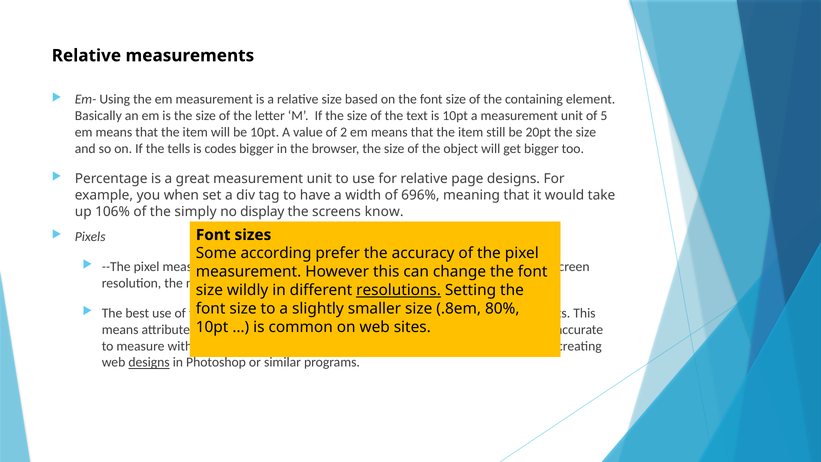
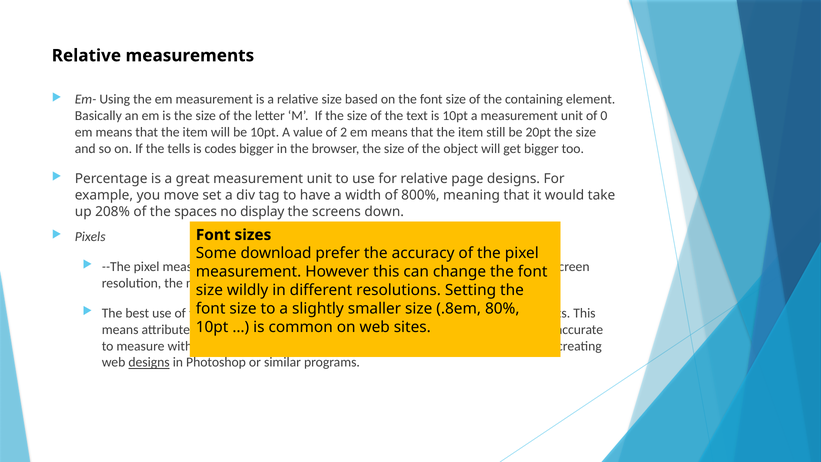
5: 5 -> 0
you when: when -> move
696%: 696% -> 800%
106%: 106% -> 208%
simply: simply -> spaces
know: know -> down
according: according -> download
resolutions underline: present -> none
